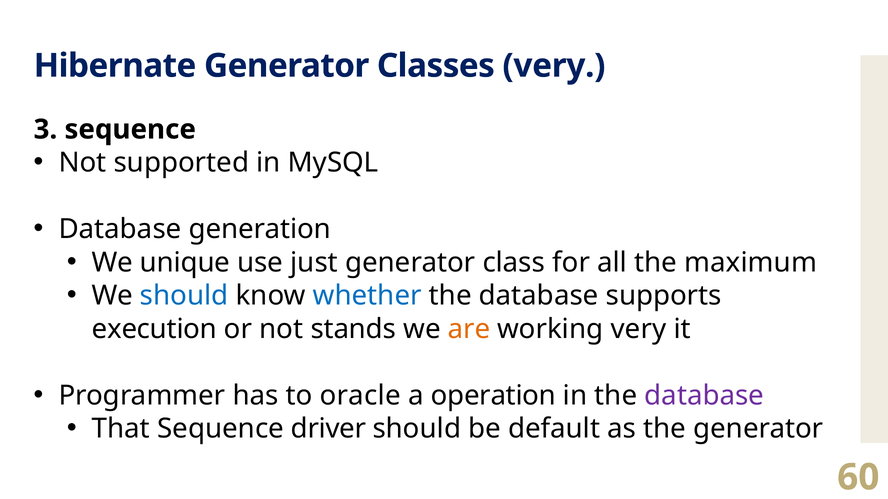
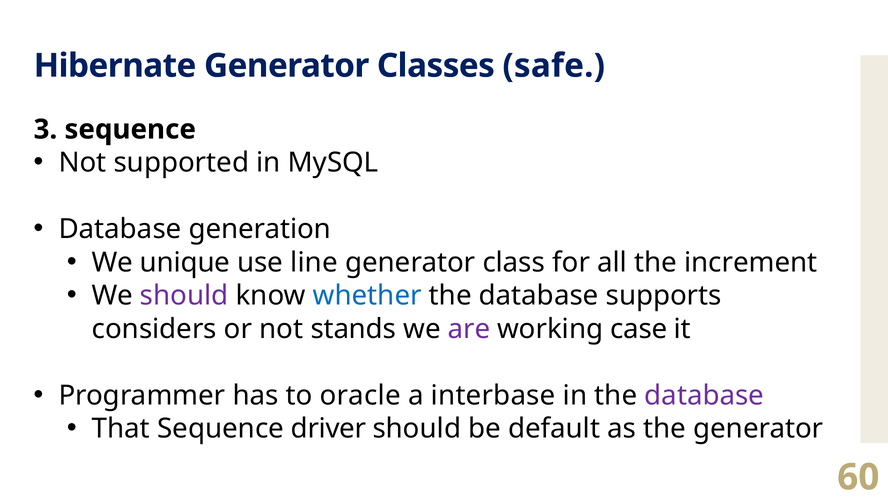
Classes very: very -> safe
just: just -> line
maximum: maximum -> increment
should at (184, 296) colour: blue -> purple
execution: execution -> considers
are colour: orange -> purple
working very: very -> case
operation: operation -> interbase
